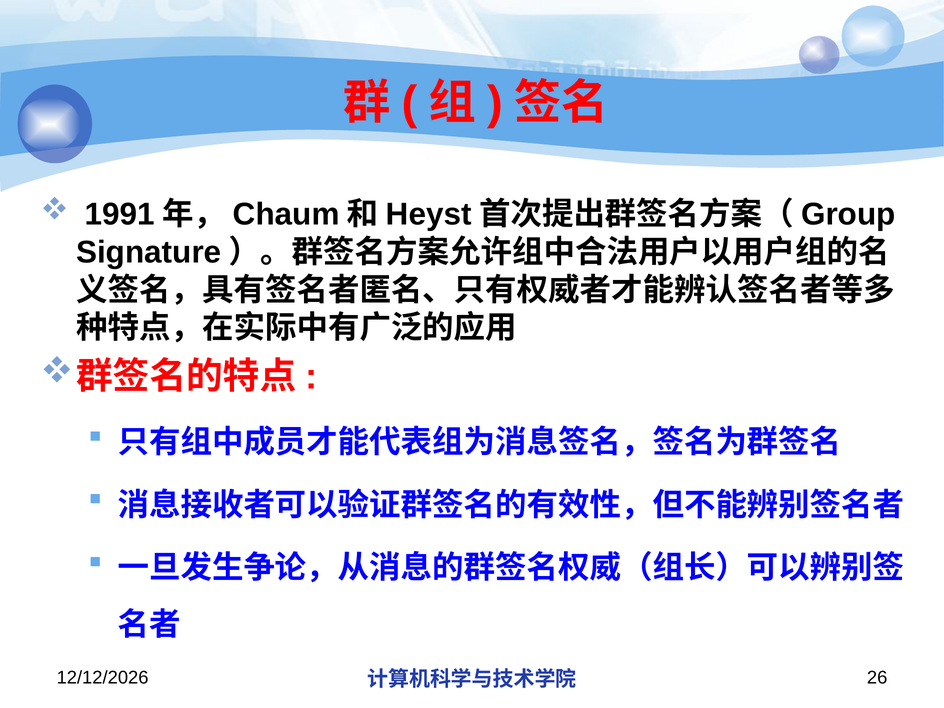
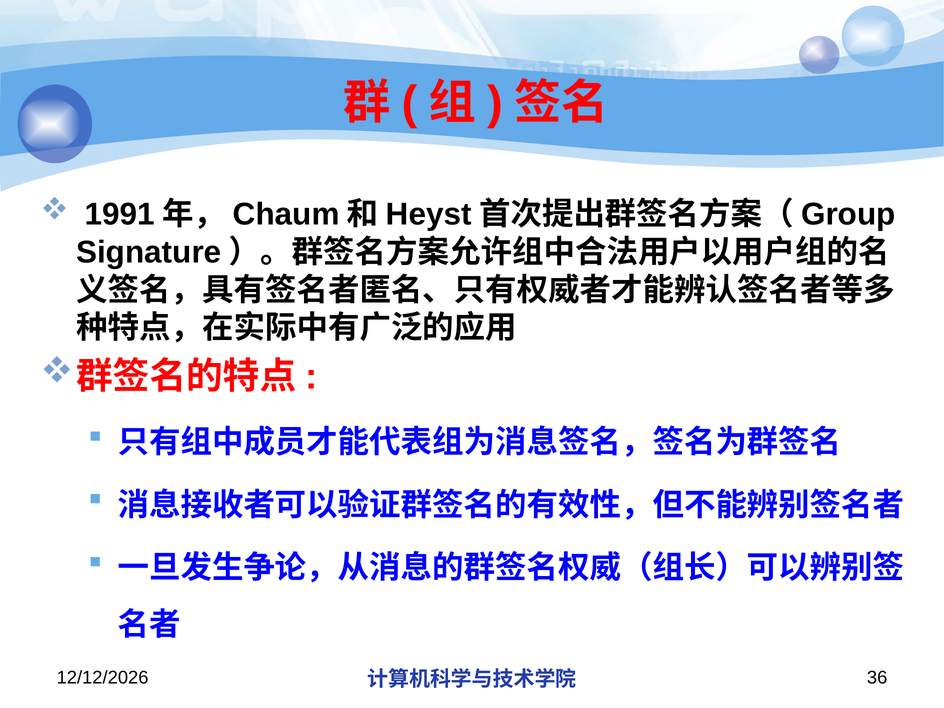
26: 26 -> 36
